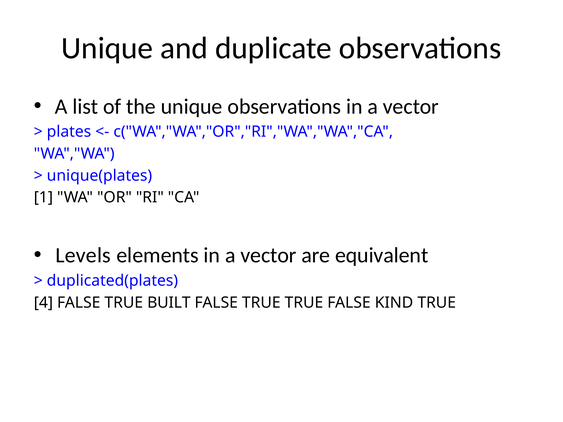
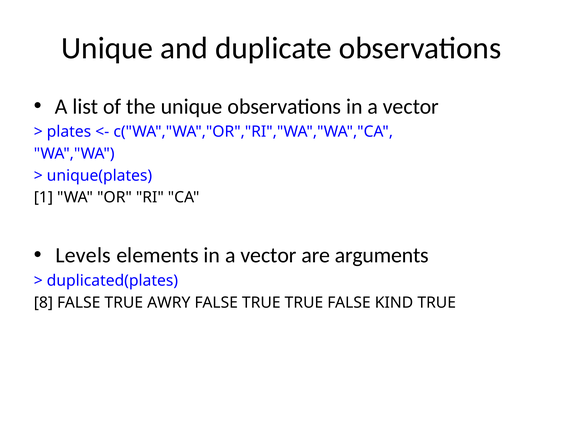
equivalent: equivalent -> arguments
4: 4 -> 8
BUILT: BUILT -> AWRY
